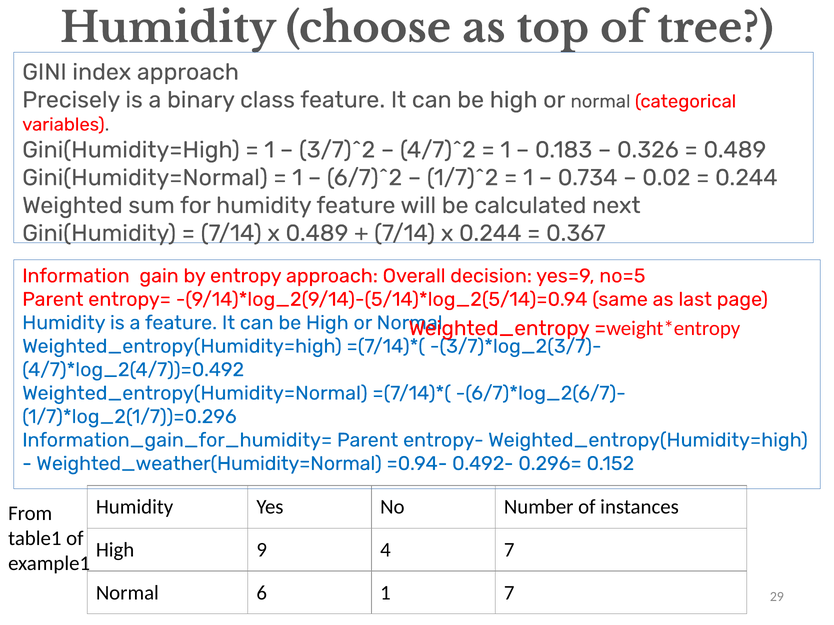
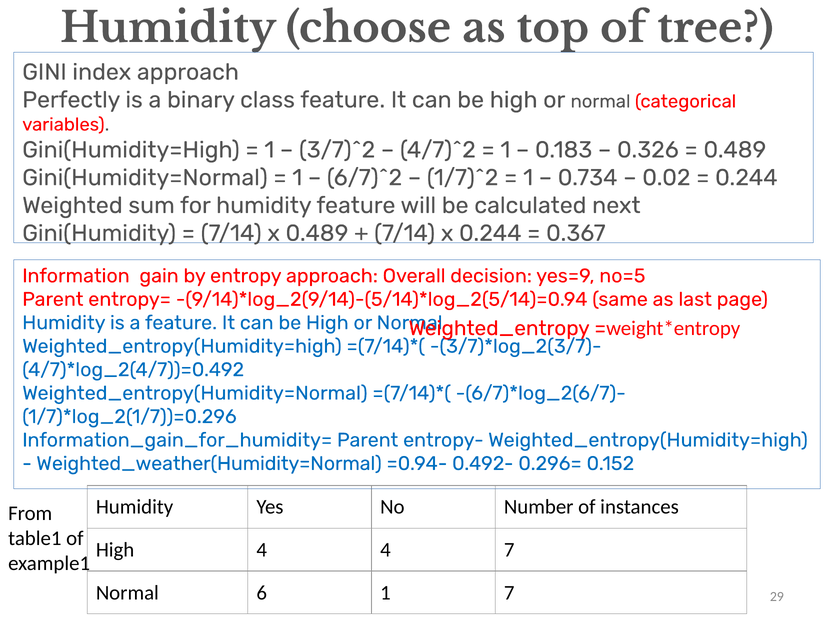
Precisely: Precisely -> Perfectly
High 9: 9 -> 4
